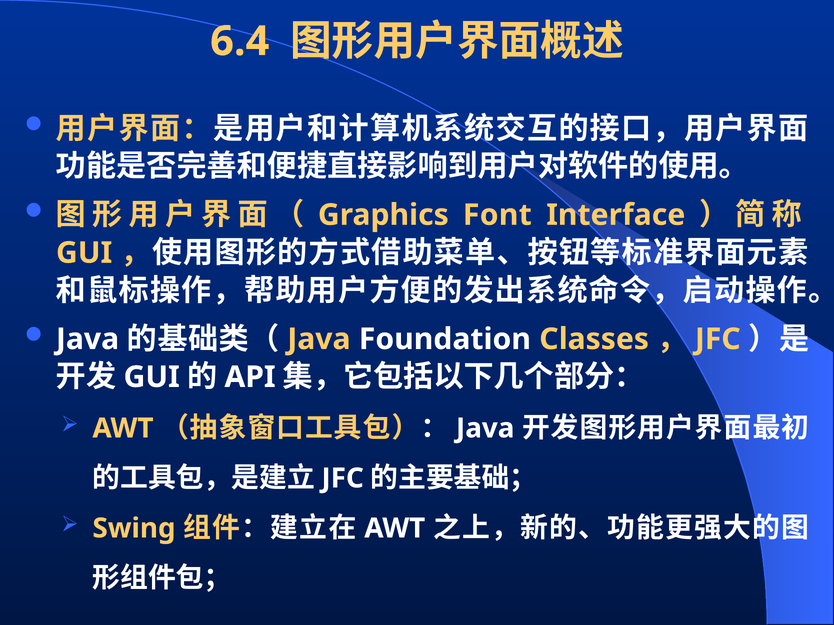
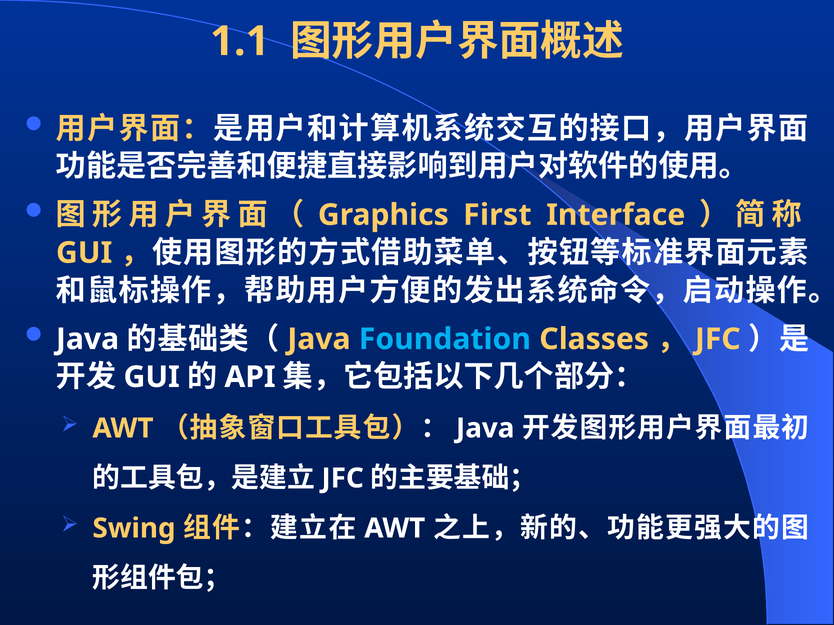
6.4: 6.4 -> 1.1
Font: Font -> First
Foundation colour: white -> light blue
